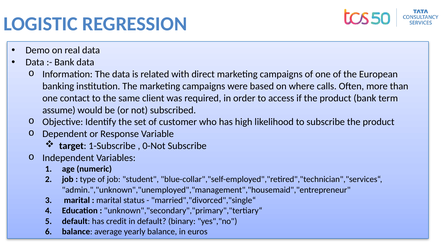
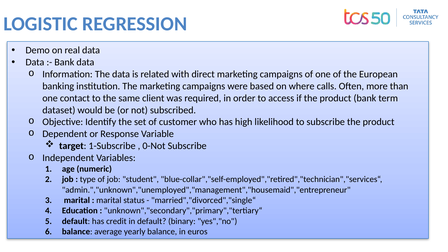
assume: assume -> dataset
